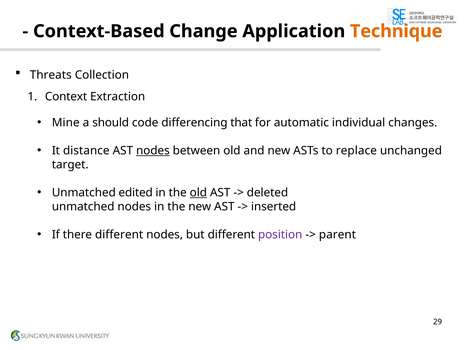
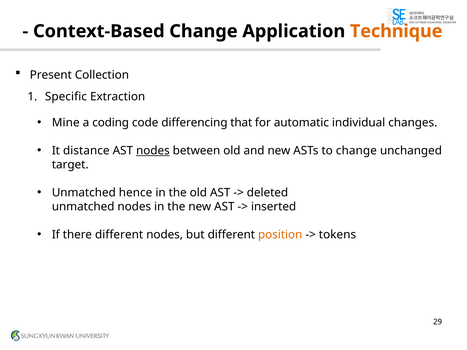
Threats: Threats -> Present
Context: Context -> Specific
should: should -> coding
to replace: replace -> change
edited: edited -> hence
old at (198, 193) underline: present -> none
position colour: purple -> orange
parent: parent -> tokens
